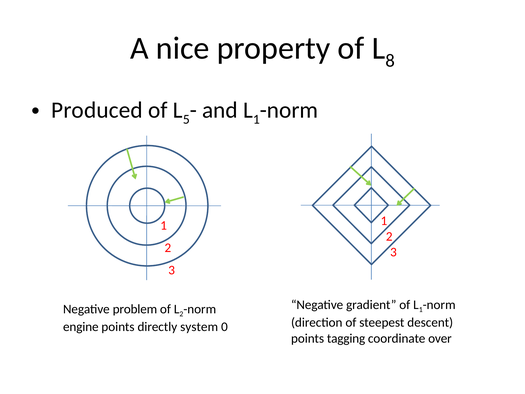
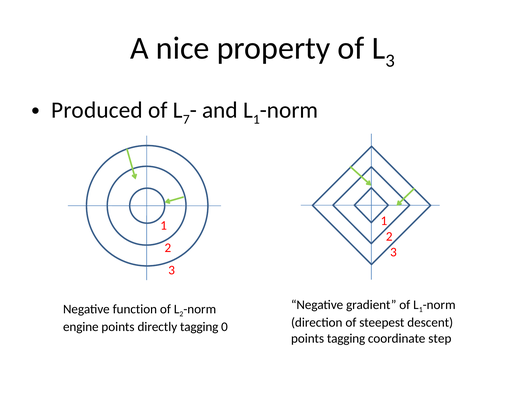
8 at (390, 61): 8 -> 3
5: 5 -> 7
problem: problem -> function
directly system: system -> tagging
over: over -> step
